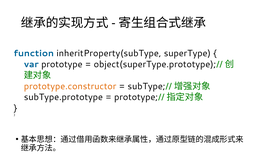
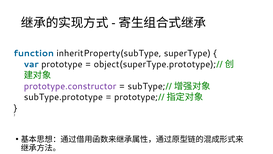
prototype.constructor colour: orange -> purple
